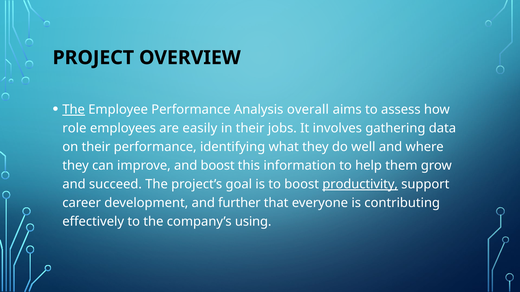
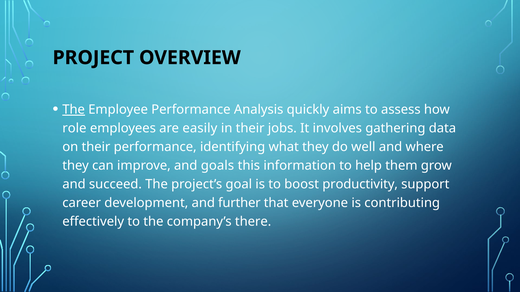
overall: overall -> quickly
and boost: boost -> goals
productivity underline: present -> none
using: using -> there
